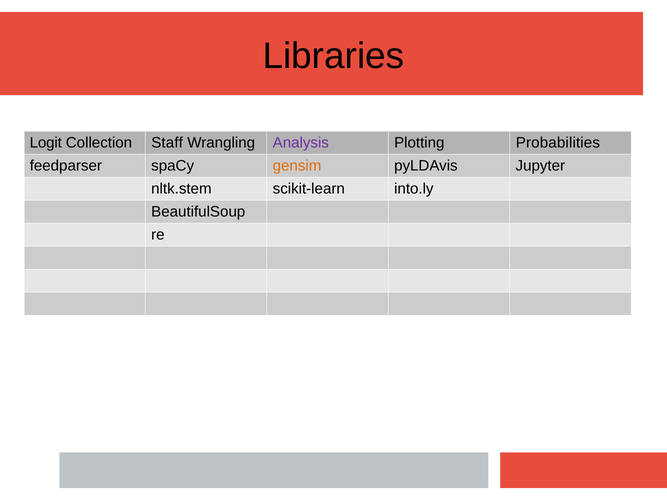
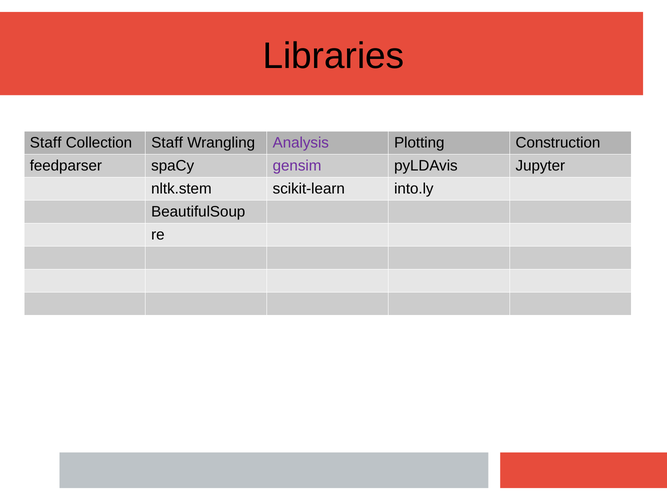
Logit at (46, 143): Logit -> Staff
Probabilities: Probabilities -> Construction
gensim colour: orange -> purple
